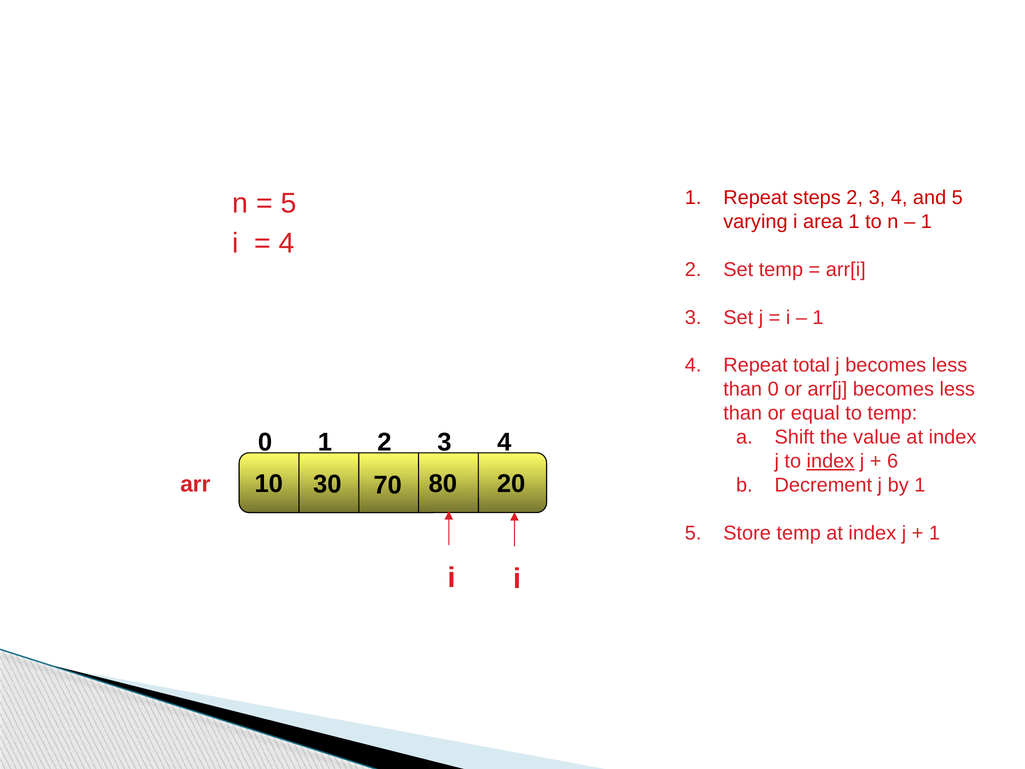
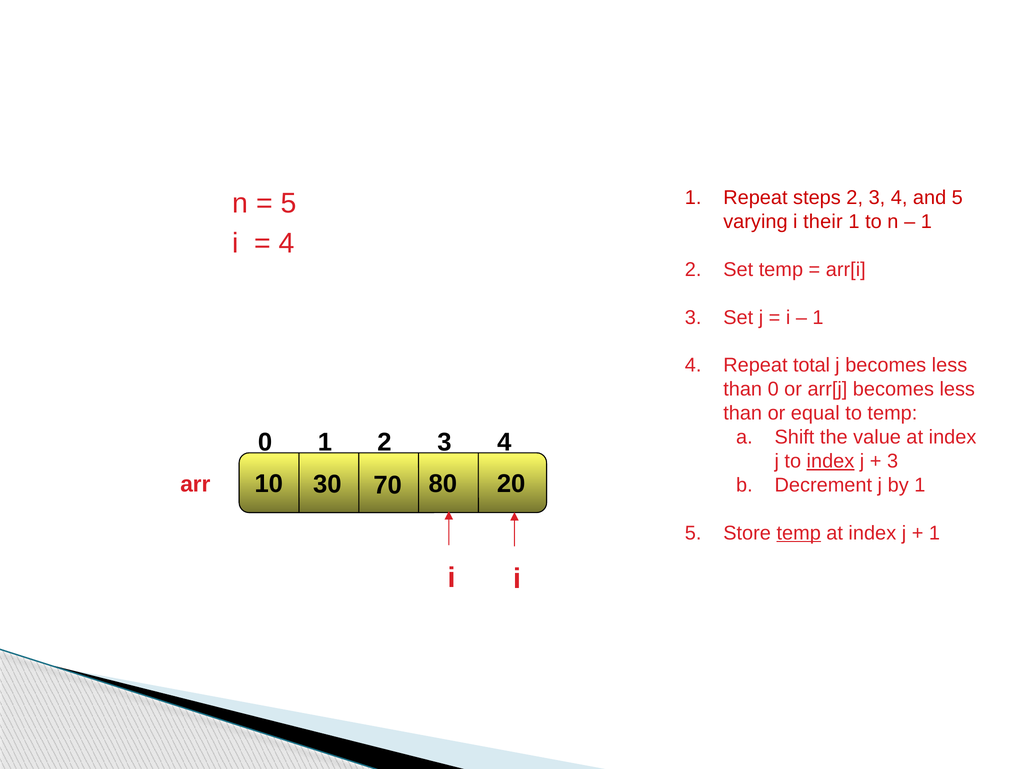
area: area -> their
6 at (893, 461): 6 -> 3
temp at (799, 533) underline: none -> present
